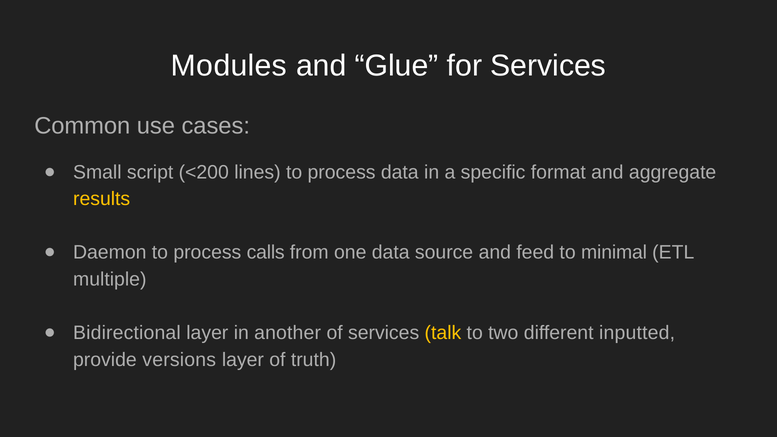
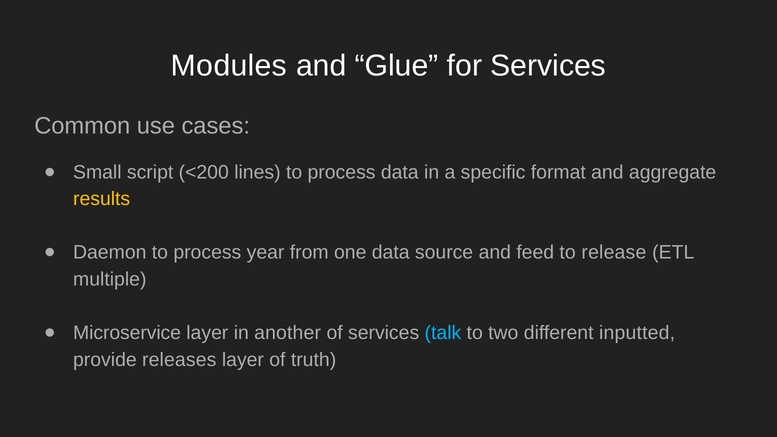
calls: calls -> year
minimal: minimal -> release
Bidirectional: Bidirectional -> Microservice
talk colour: yellow -> light blue
versions: versions -> releases
